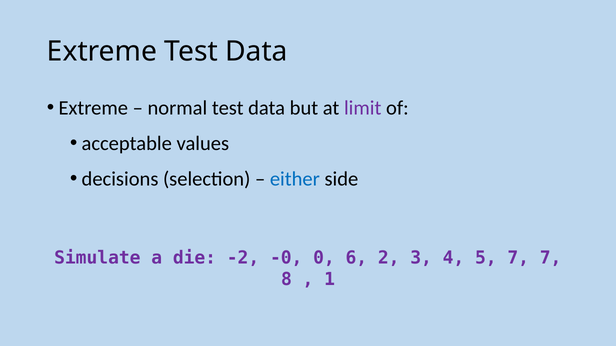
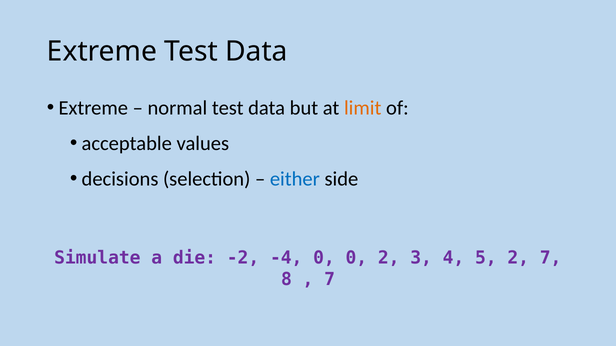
limit colour: purple -> orange
-0: -0 -> -4
0 6: 6 -> 0
5 7: 7 -> 2
1 at (330, 280): 1 -> 7
